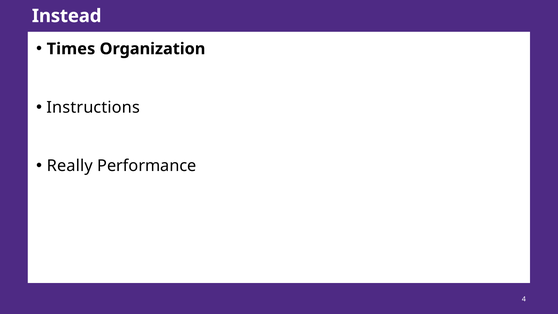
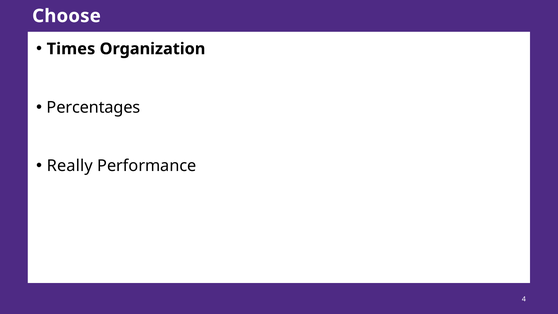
Instead: Instead -> Choose
Instructions: Instructions -> Percentages
